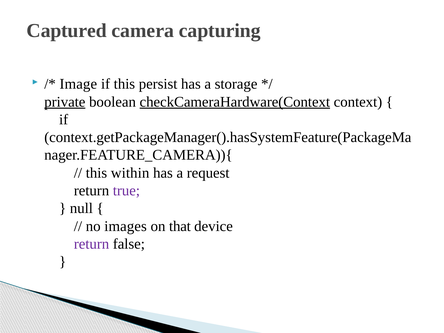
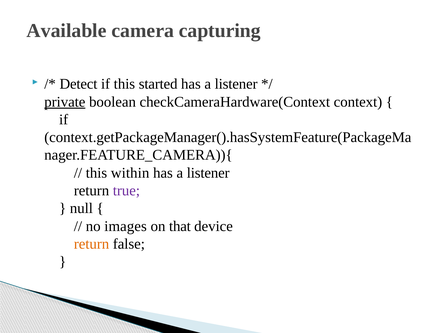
Captured: Captured -> Available
Image: Image -> Detect
persist: persist -> started
storage at (236, 84): storage -> listener
checkCameraHardware(Context underline: present -> none
request at (208, 173): request -> listener
return at (92, 244) colour: purple -> orange
